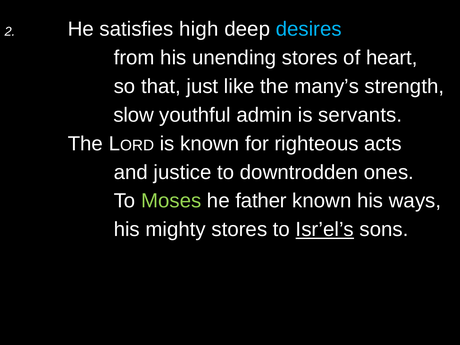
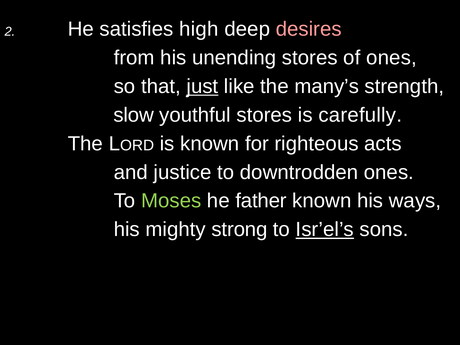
desires colour: light blue -> pink
of heart: heart -> ones
just underline: none -> present
youthful admin: admin -> stores
servants: servants -> carefully
mighty stores: stores -> strong
